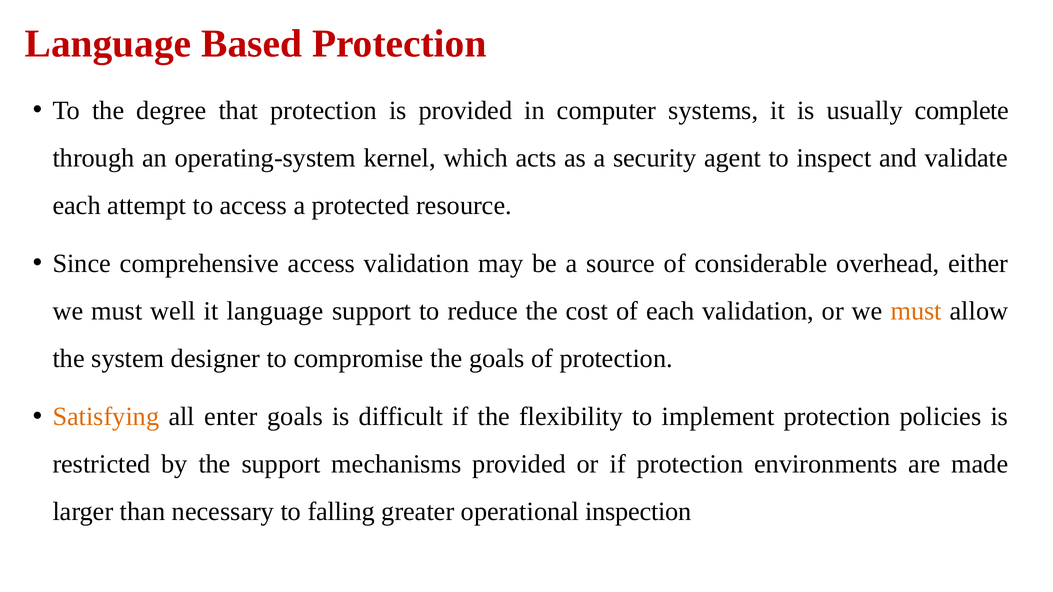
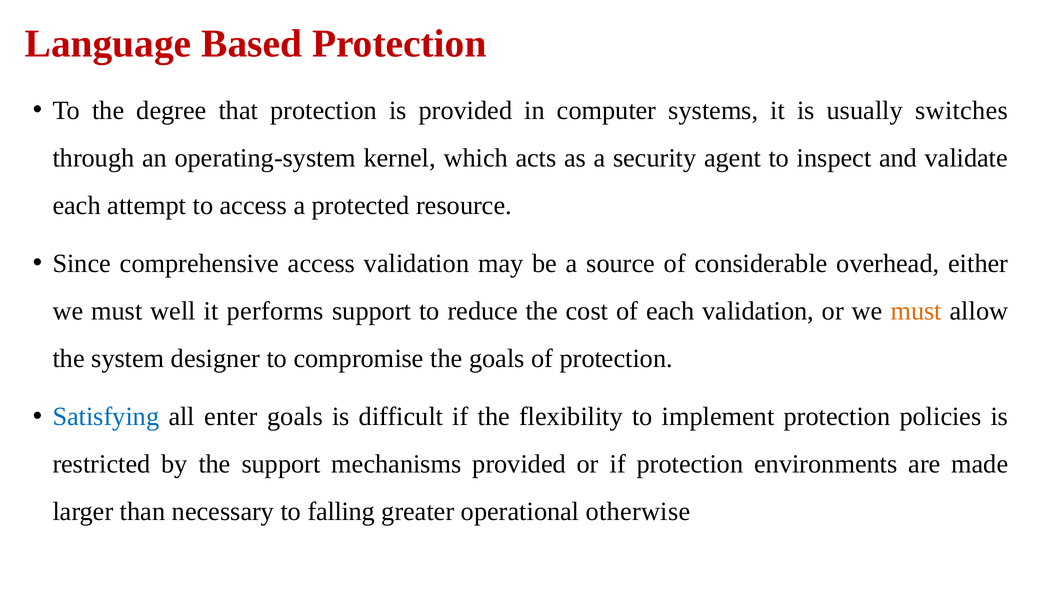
complete: complete -> switches
it language: language -> performs
Satisfying colour: orange -> blue
inspection: inspection -> otherwise
